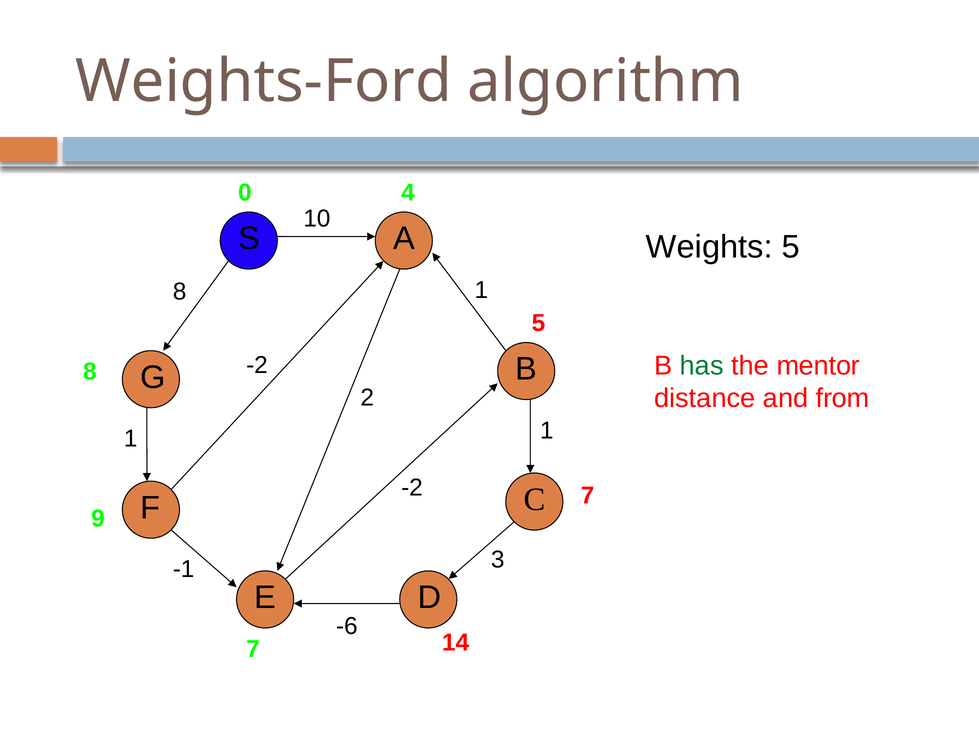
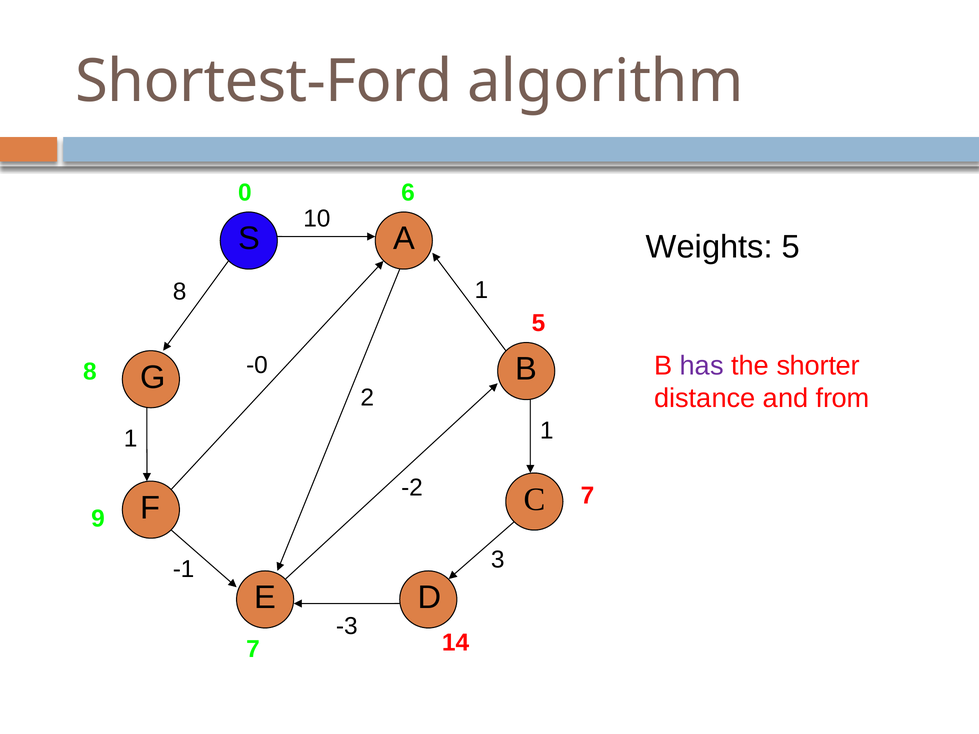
Weights-Ford: Weights-Ford -> Shortest-Ford
4: 4 -> 6
has colour: green -> purple
mentor: mentor -> shorter
-2 at (257, 365): -2 -> -0
-6: -6 -> -3
